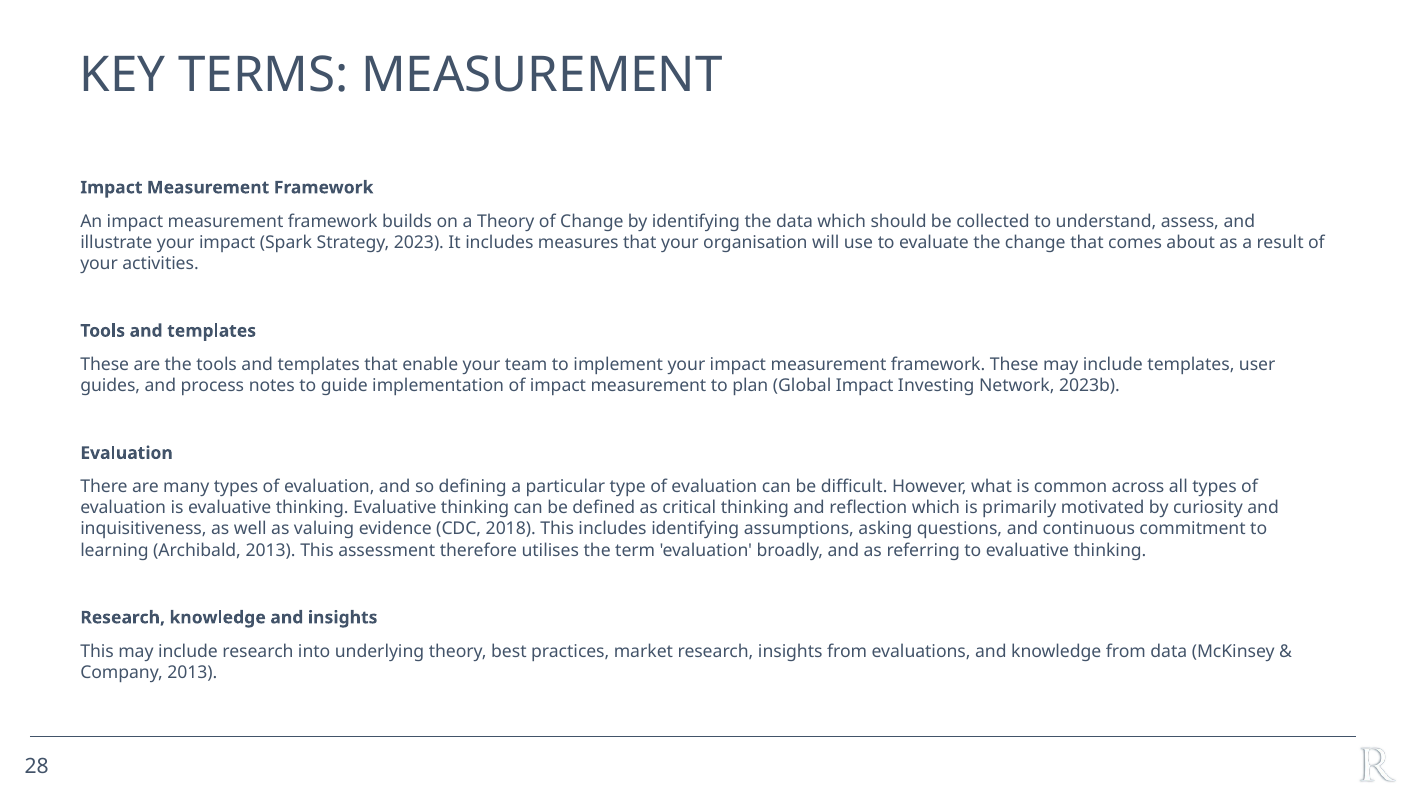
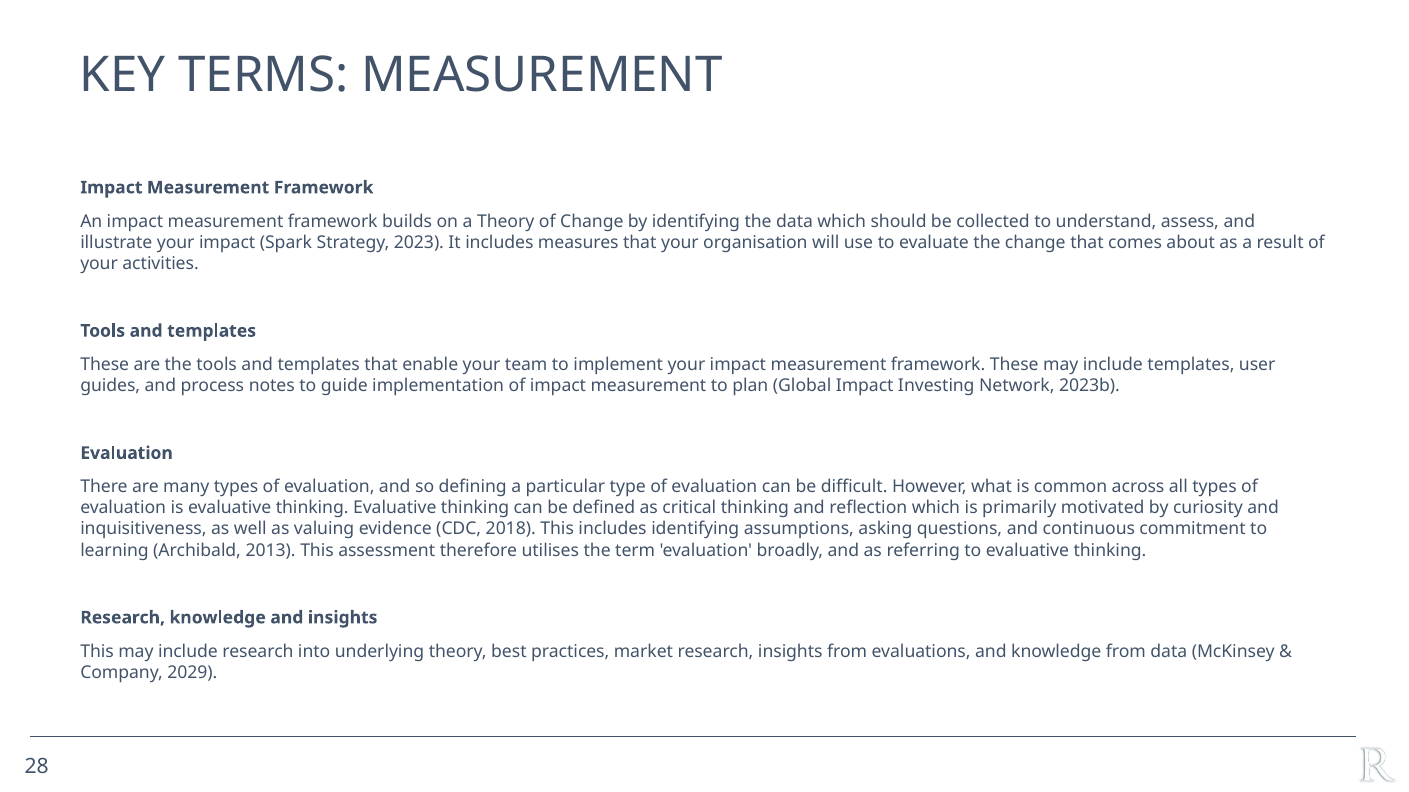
Company 2013: 2013 -> 2029
